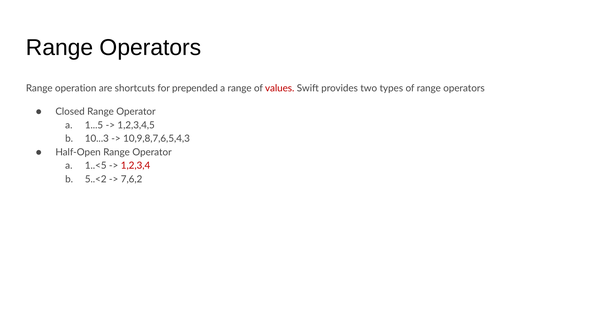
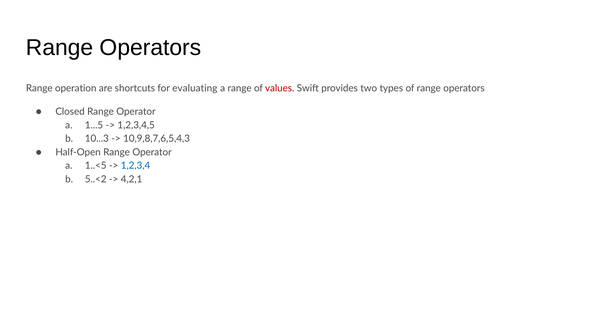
prepended: prepended -> evaluating
1,2,3,4 colour: red -> blue
7,6,2: 7,6,2 -> 4,2,1
